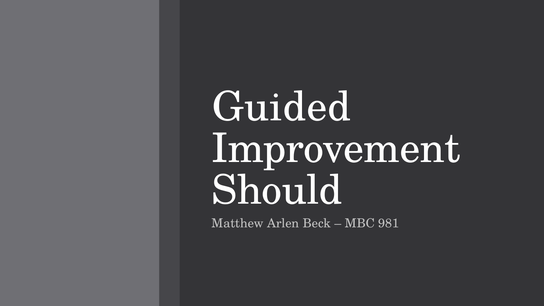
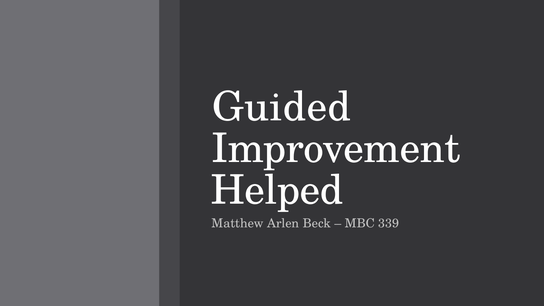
Should: Should -> Helped
981: 981 -> 339
